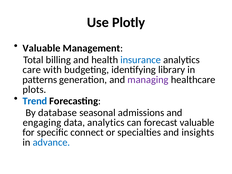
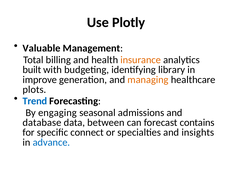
insurance colour: blue -> orange
care: care -> built
patterns: patterns -> improve
managing colour: purple -> orange
database: database -> engaging
engaging: engaging -> database
data analytics: analytics -> between
forecast valuable: valuable -> contains
